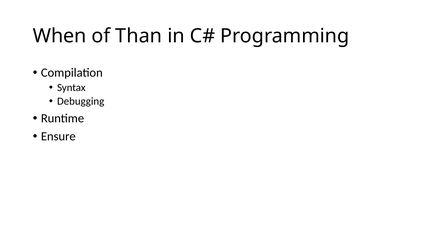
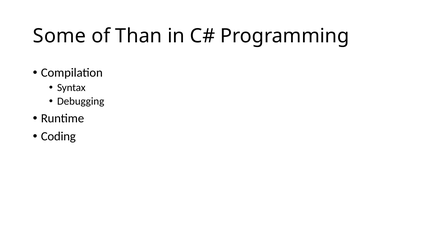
When: When -> Some
Ensure: Ensure -> Coding
